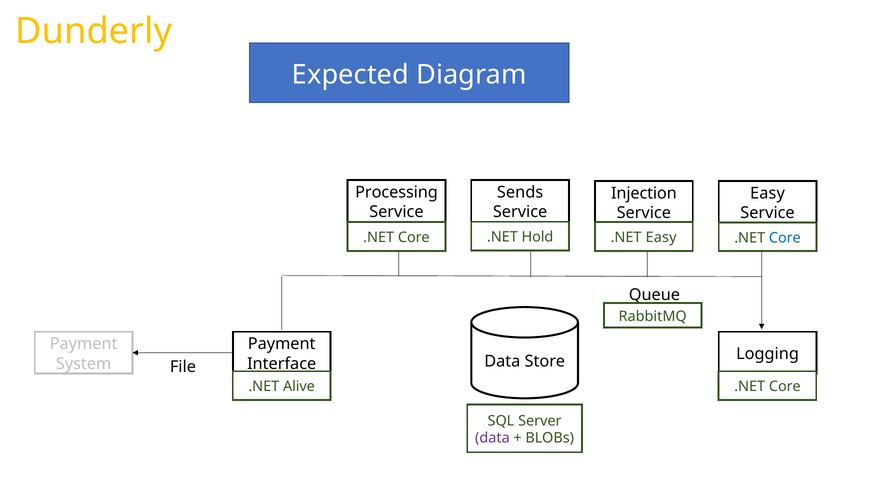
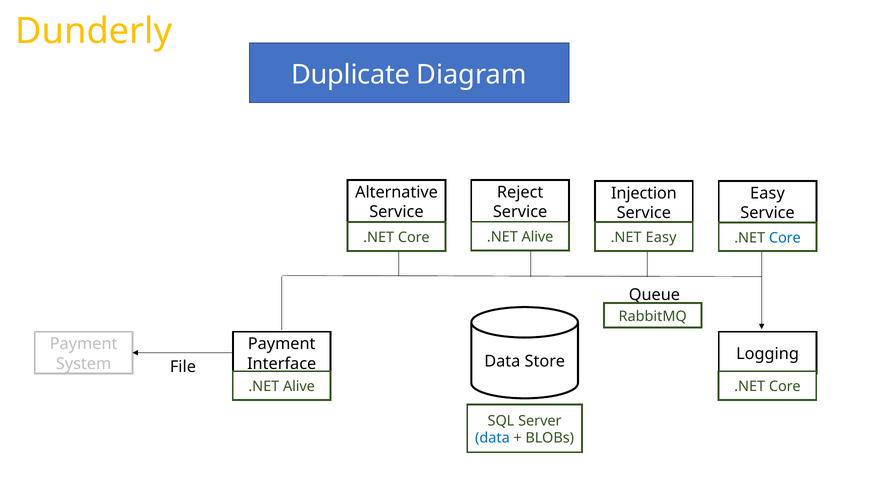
Expected: Expected -> Duplicate
Processing: Processing -> Alternative
Sends: Sends -> Reject
Hold at (537, 237): Hold -> Alive
data at (492, 438) colour: purple -> blue
